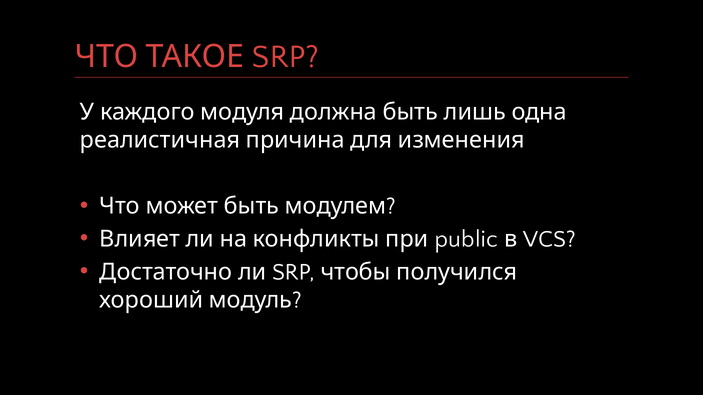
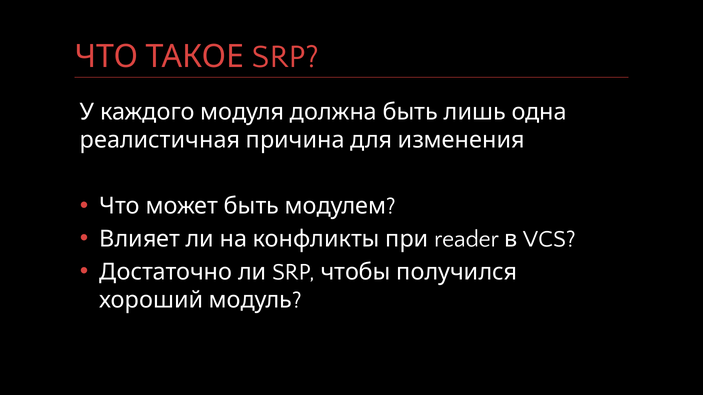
public: public -> reader
